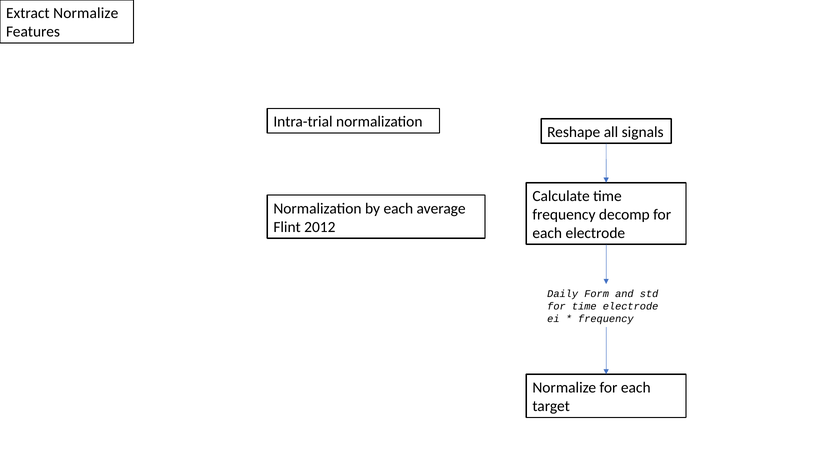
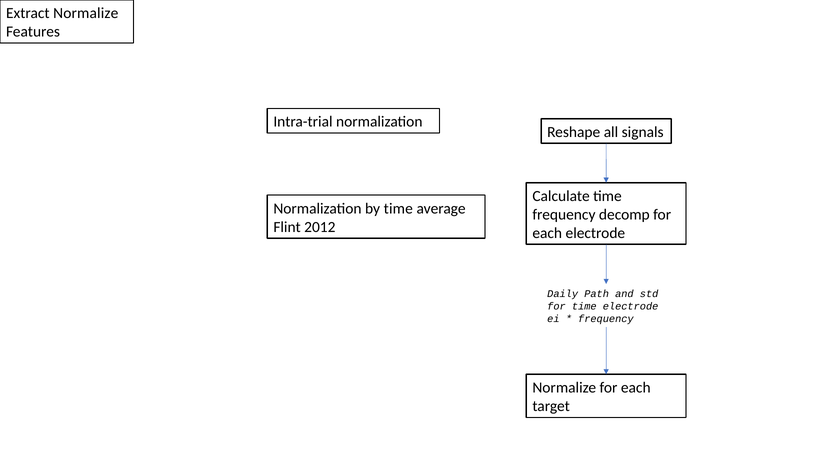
by each: each -> time
Form: Form -> Path
